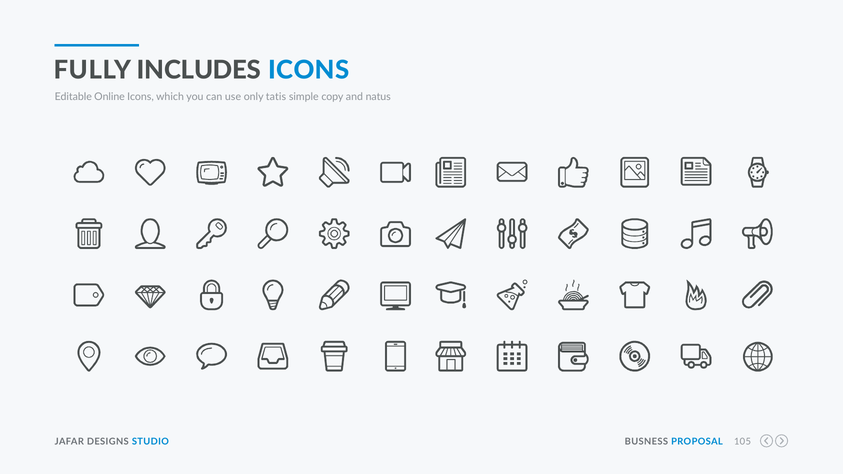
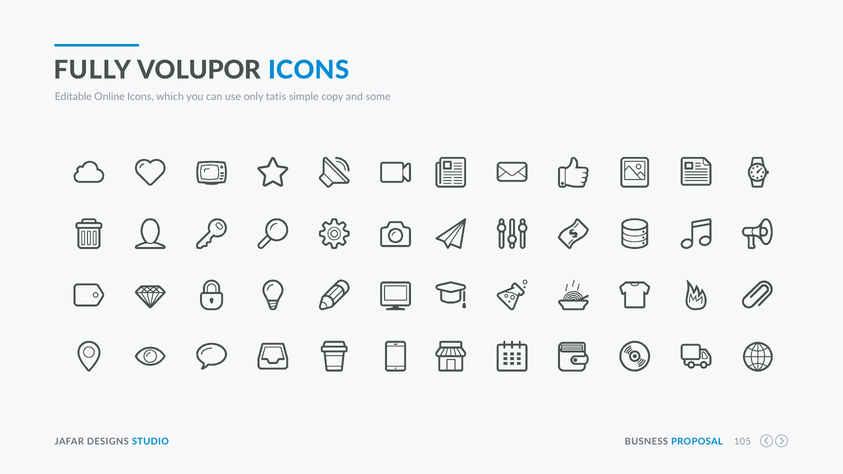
INCLUDES: INCLUDES -> VOLUPOR
natus: natus -> some
